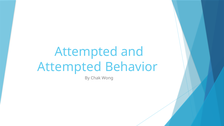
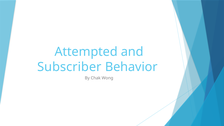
Attempted at (69, 67): Attempted -> Subscriber
